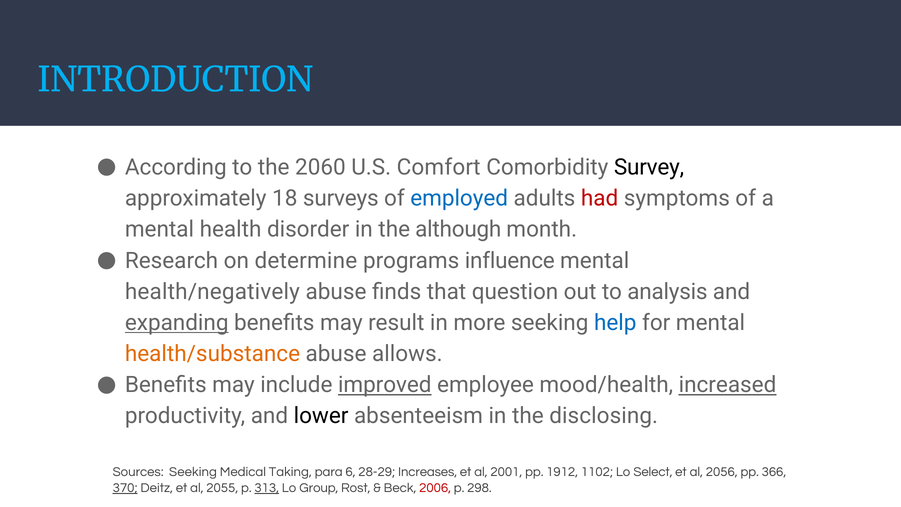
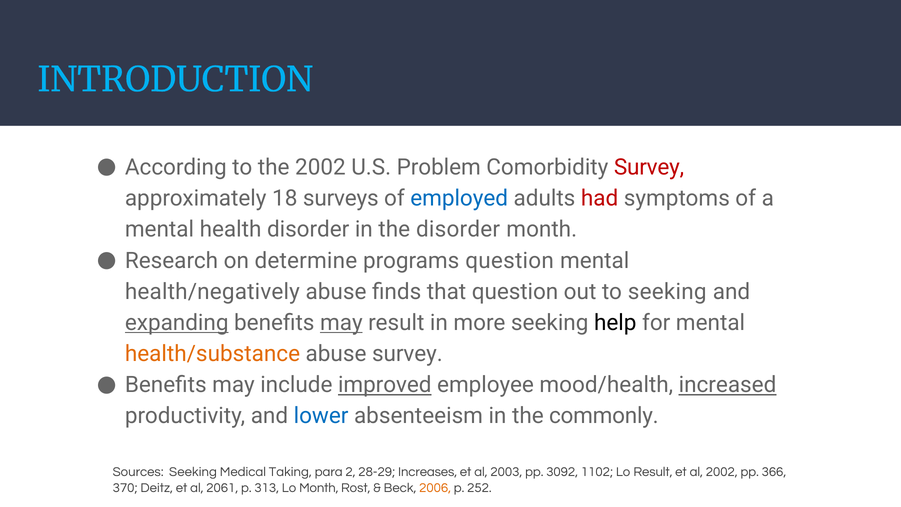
the 2060: 2060 -> 2002
Comfort: Comfort -> Problem
Survey at (649, 167) colour: black -> red
the although: although -> disorder
programs influence: influence -> question
to analysis: analysis -> seeking
may at (341, 323) underline: none -> present
help colour: blue -> black
abuse allows: allows -> survey
lower colour: black -> blue
disclosing: disclosing -> commonly
6: 6 -> 2
2001: 2001 -> 2003
1912: 1912 -> 3092
Lo Select: Select -> Result
al 2056: 2056 -> 2002
370 underline: present -> none
2055: 2055 -> 2061
313 underline: present -> none
Lo Group: Group -> Month
2006 colour: red -> orange
298: 298 -> 252
